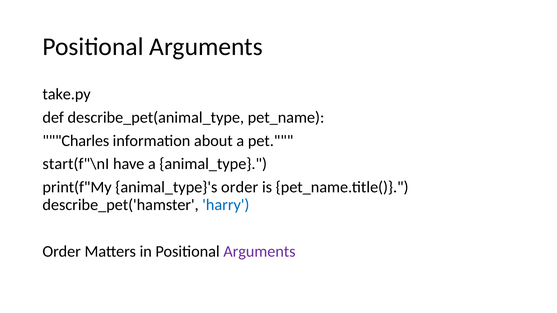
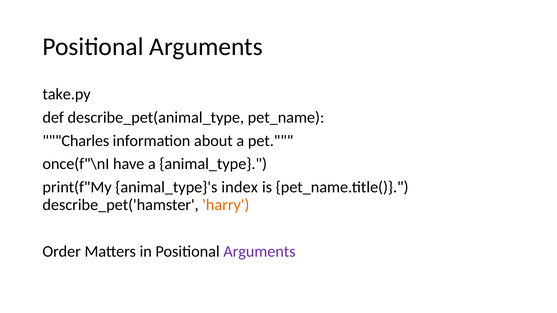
start(f"\nI: start(f"\nI -> once(f"\nI
animal_type}'s order: order -> index
harry colour: blue -> orange
